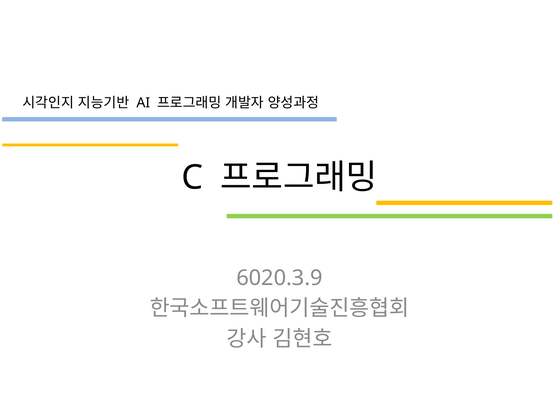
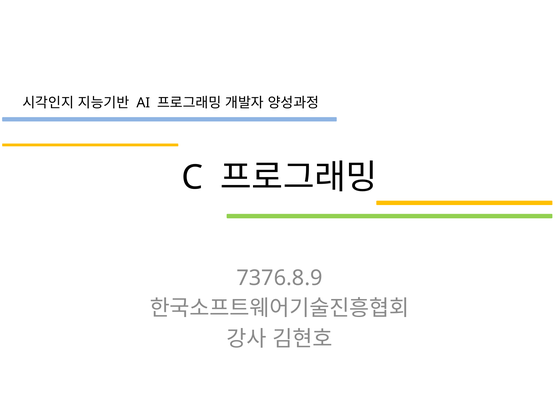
6020.3.9: 6020.3.9 -> 7376.8.9
